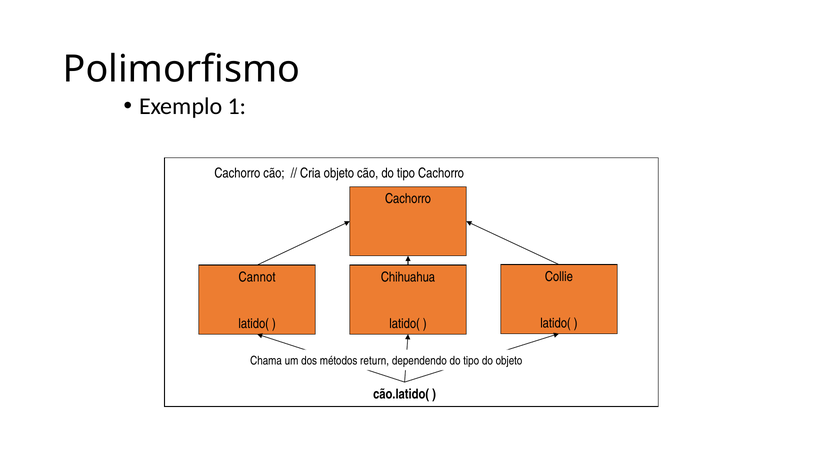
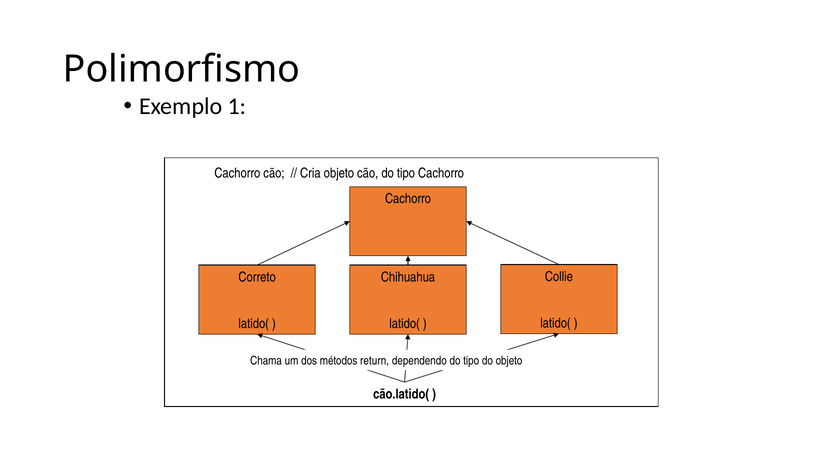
Cannot: Cannot -> Correto
